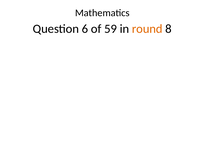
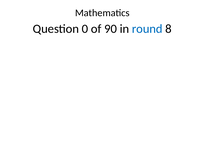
6: 6 -> 0
59: 59 -> 90
round colour: orange -> blue
